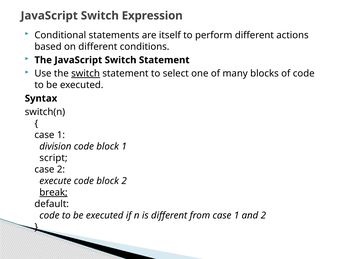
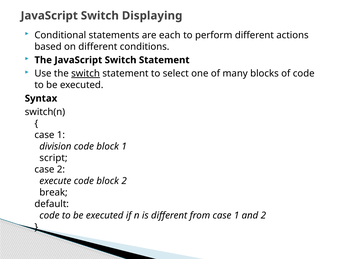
Expression: Expression -> Displaying
itself: itself -> each
break underline: present -> none
